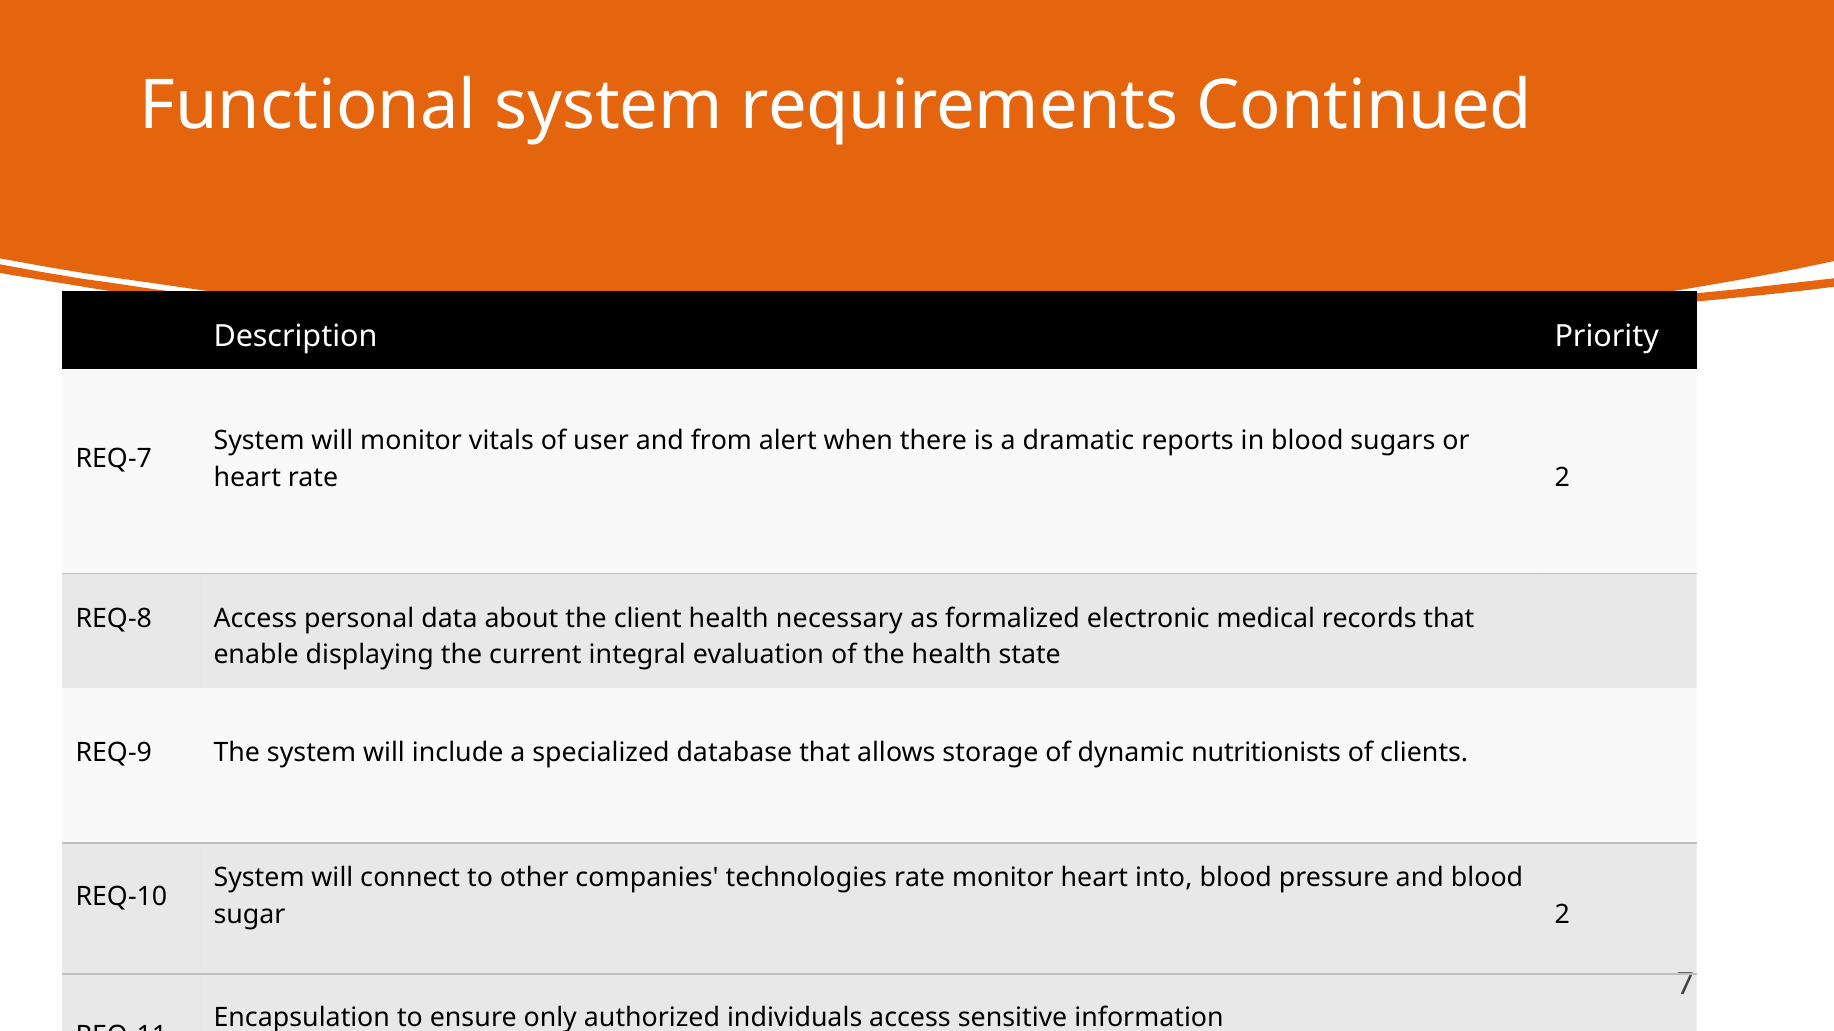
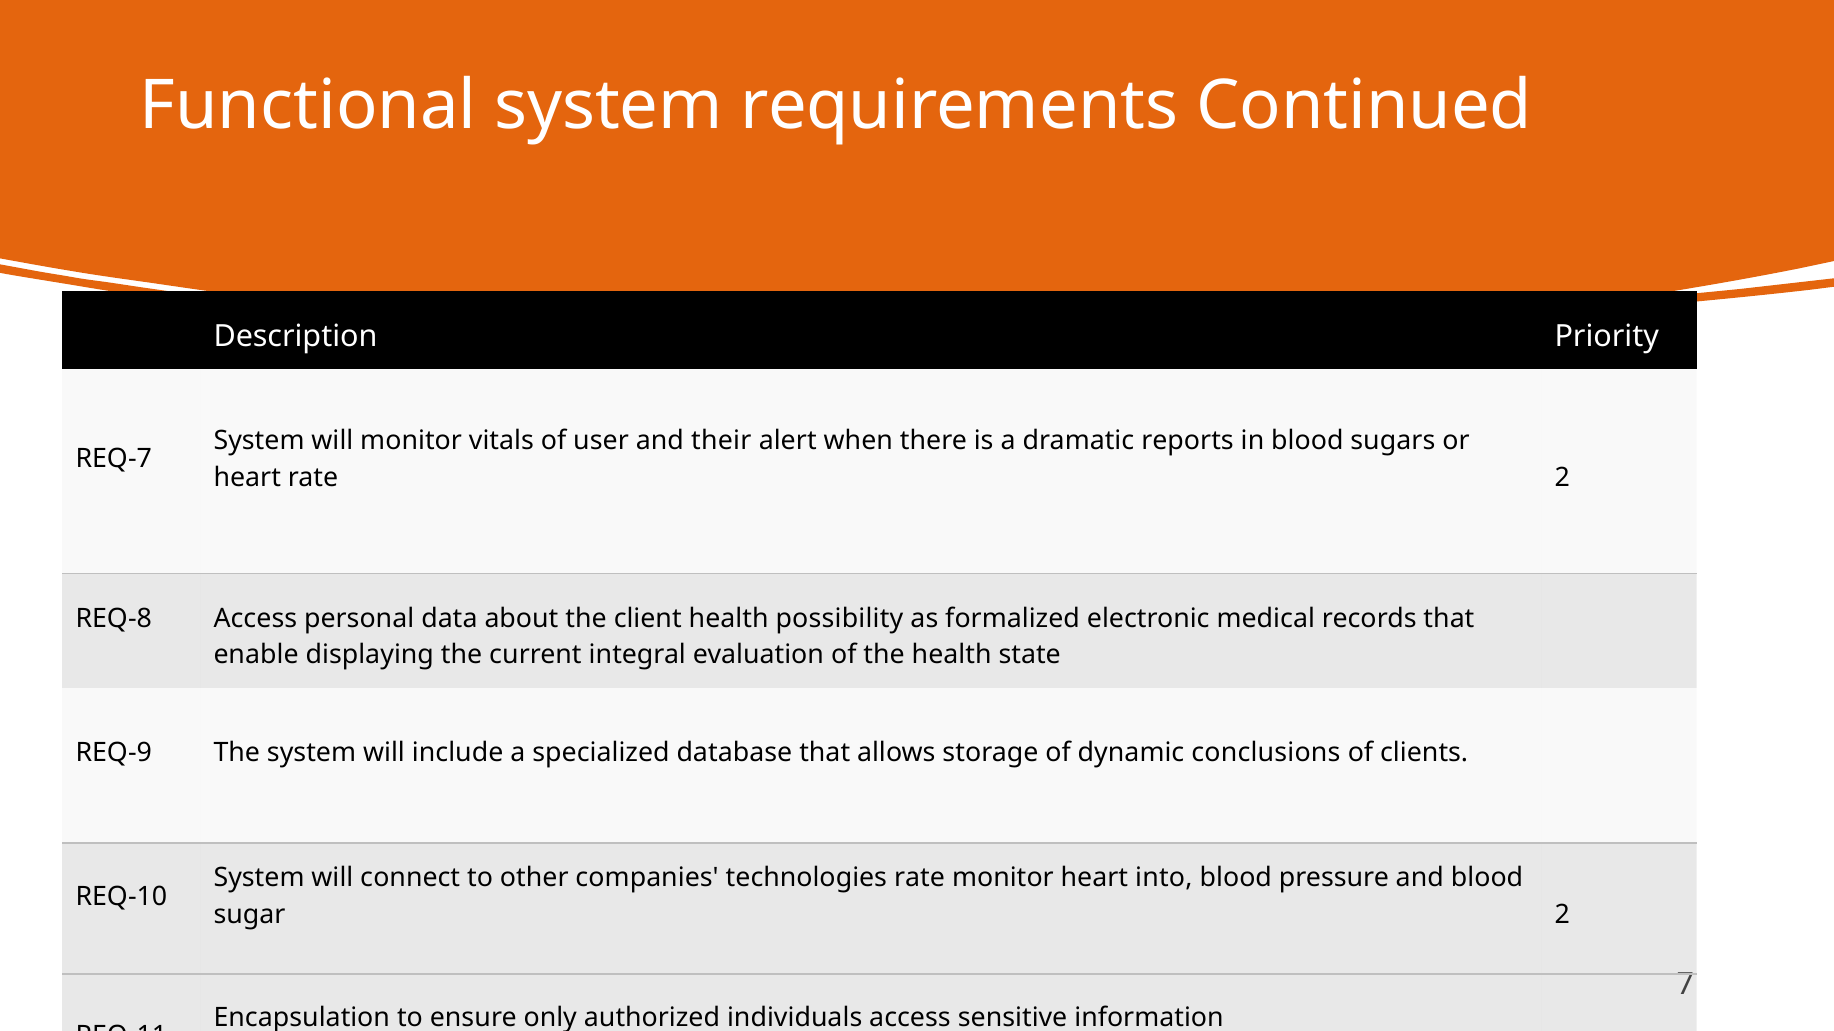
from: from -> their
necessary: necessary -> possibility
nutritionists: nutritionists -> conclusions
